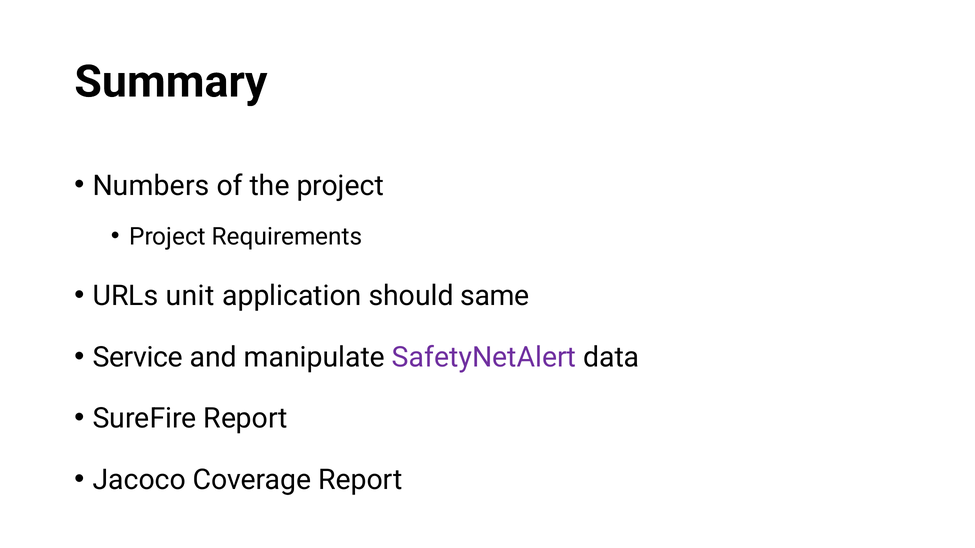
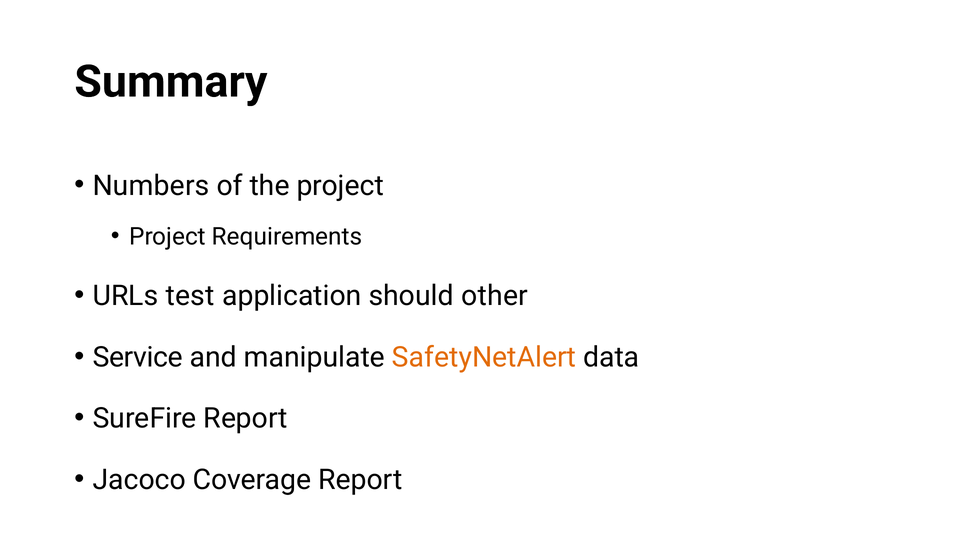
unit: unit -> test
same: same -> other
SafetyNetAlert colour: purple -> orange
